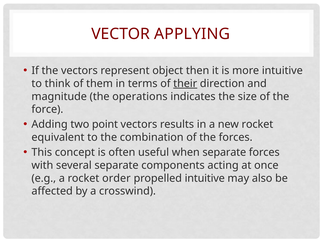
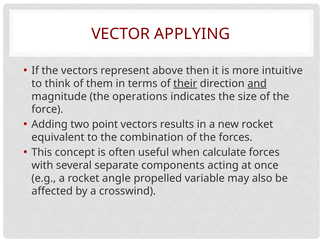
object: object -> above
and underline: none -> present
when separate: separate -> calculate
order: order -> angle
propelled intuitive: intuitive -> variable
